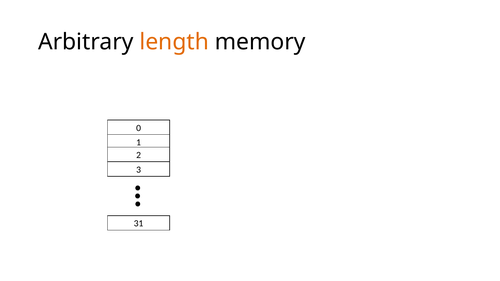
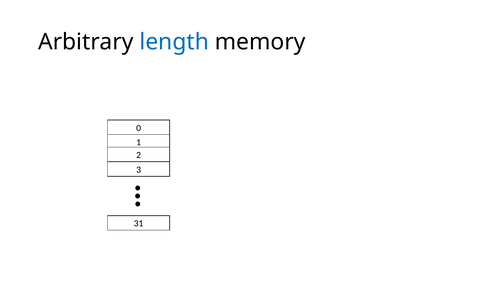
length colour: orange -> blue
